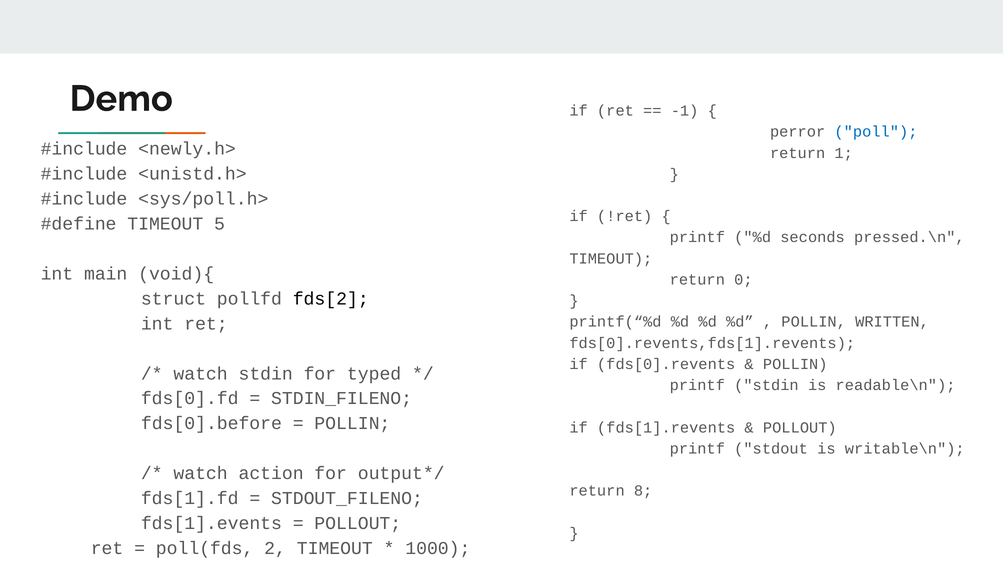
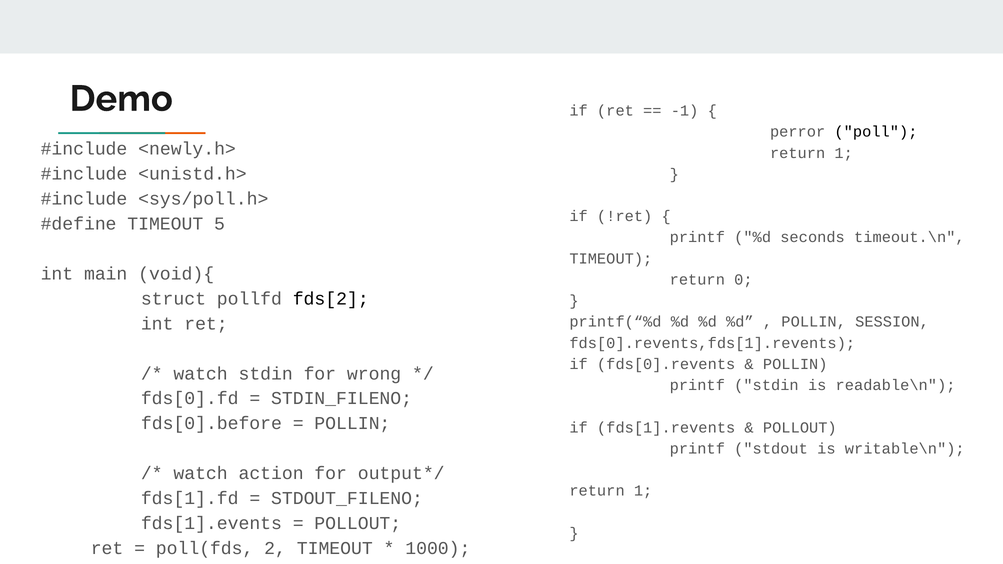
poll colour: blue -> black
pressed.\n: pressed.\n -> timeout.\n
WRITTEN: WRITTEN -> SESSION
typed: typed -> wrong
8 at (643, 491): 8 -> 1
